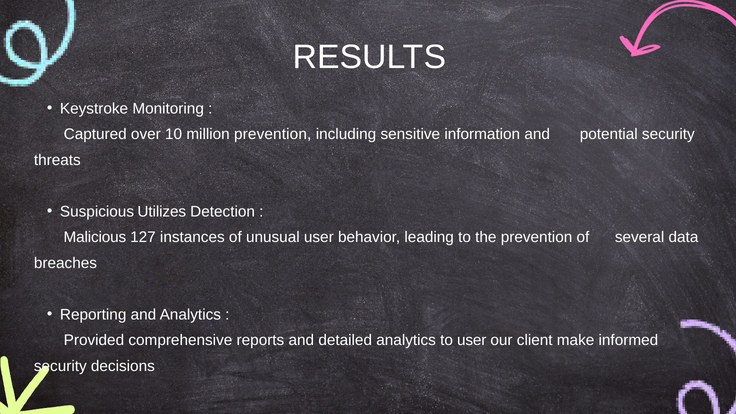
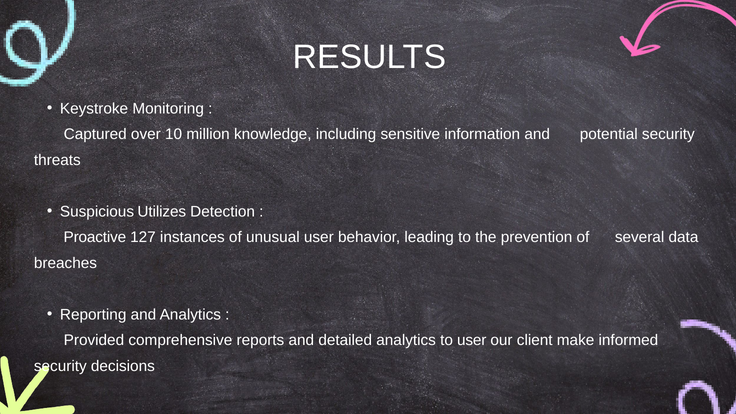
million prevention: prevention -> knowledge
Malicious: Malicious -> Proactive
